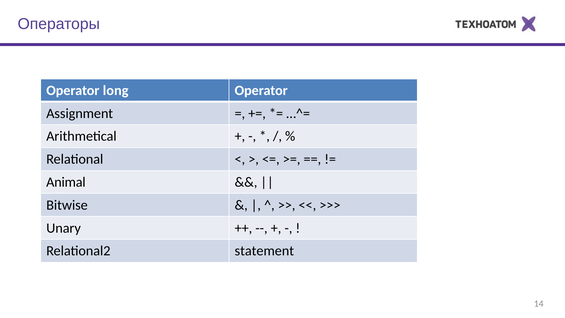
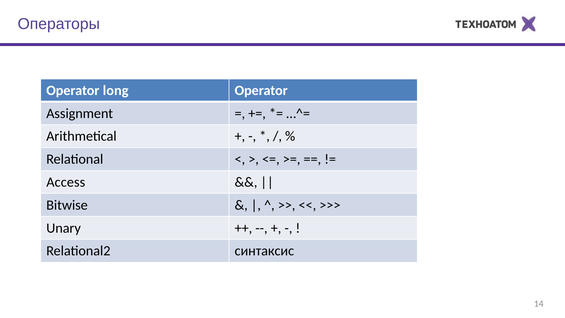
Animal: Animal -> Access
statement: statement -> синтаксис
